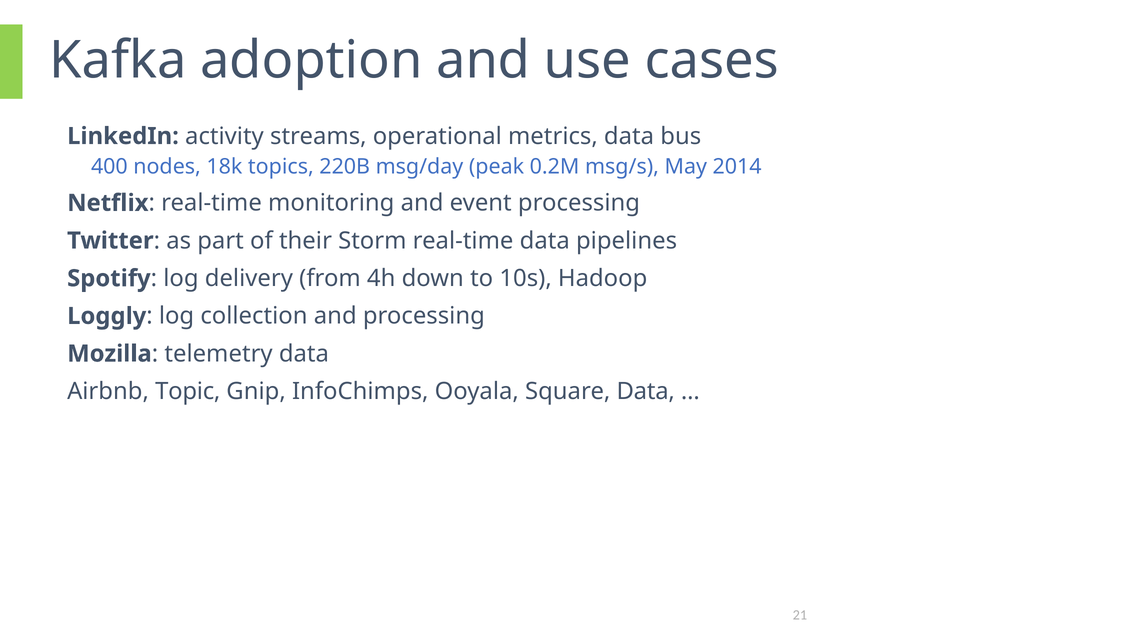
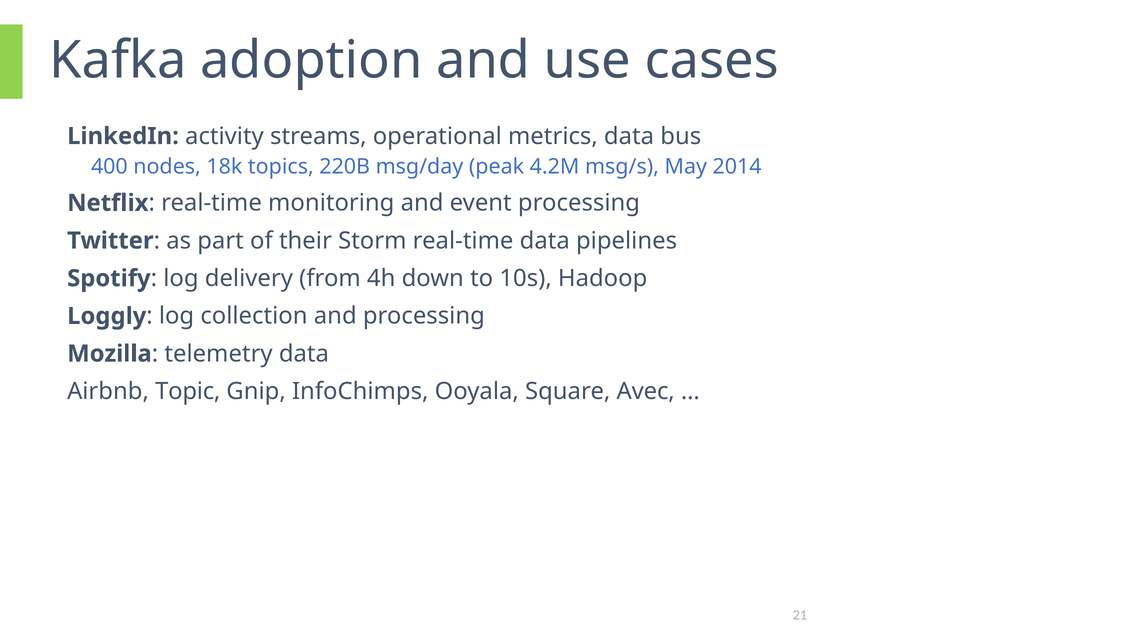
0.2M: 0.2M -> 4.2M
Square Data: Data -> Avec
